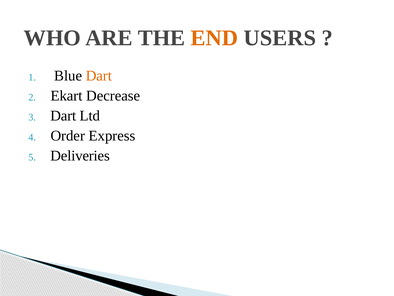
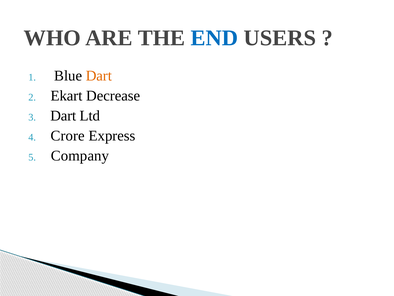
END colour: orange -> blue
Order: Order -> Crore
Deliveries: Deliveries -> Company
